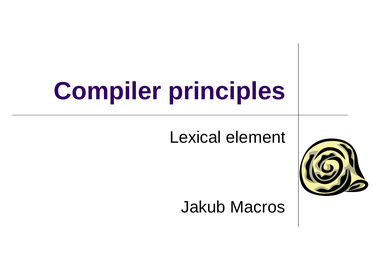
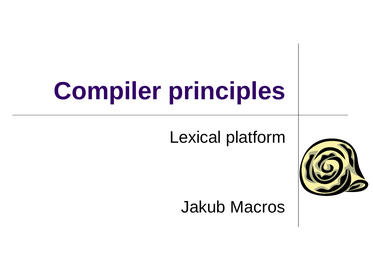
element: element -> platform
